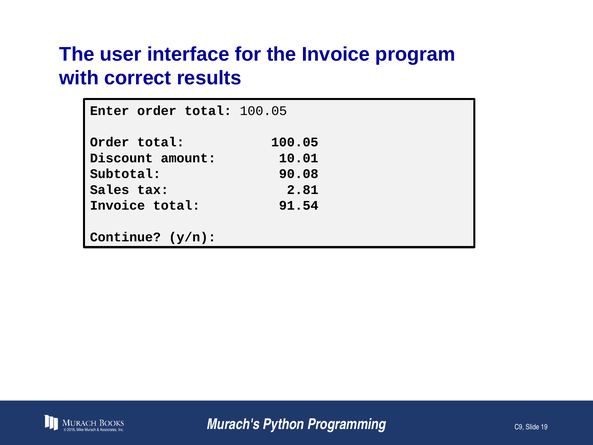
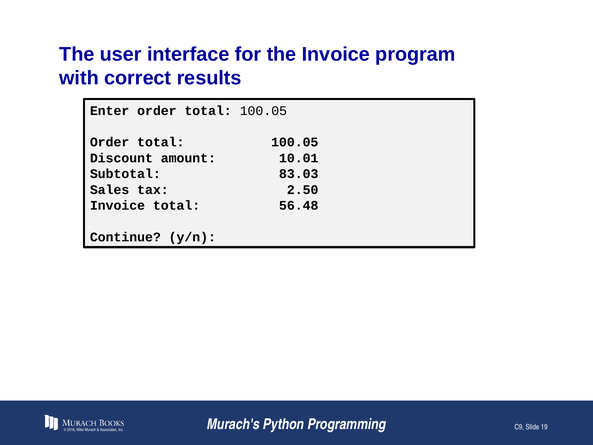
90.08: 90.08 -> 83.03
2.81: 2.81 -> 2.50
91.54: 91.54 -> 56.48
